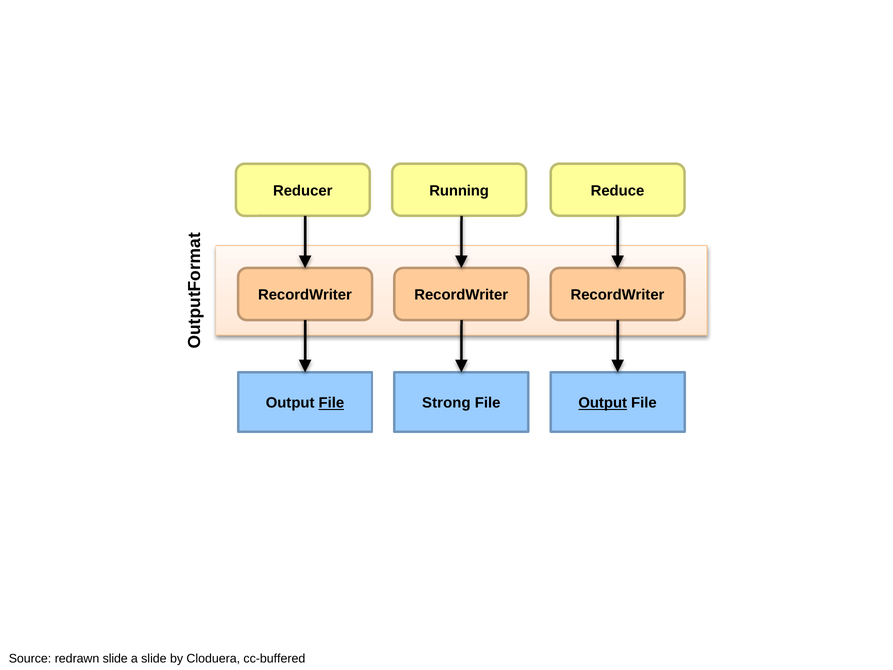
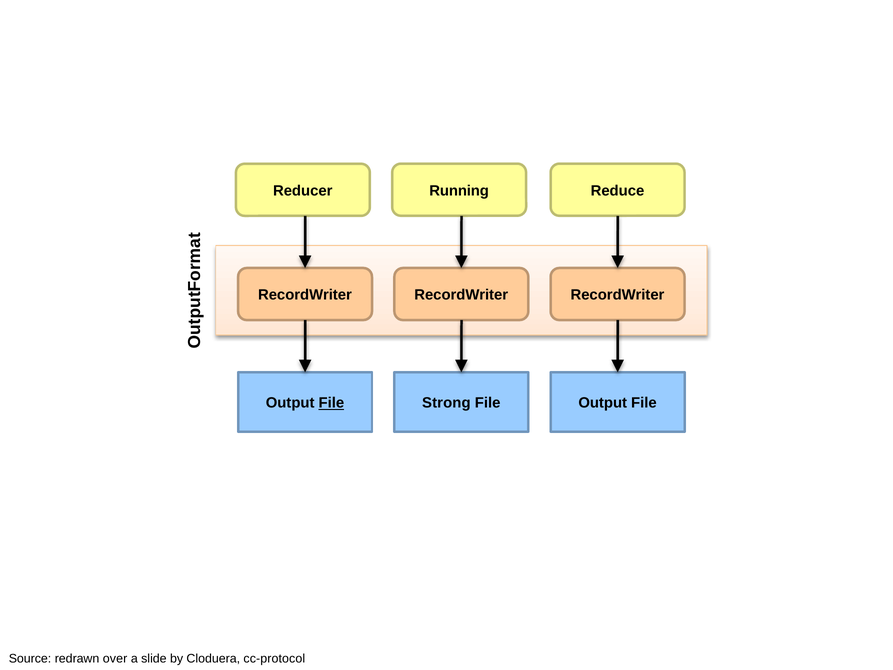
Output at (603, 403) underline: present -> none
redrawn slide: slide -> over
cc-buffered: cc-buffered -> cc-protocol
